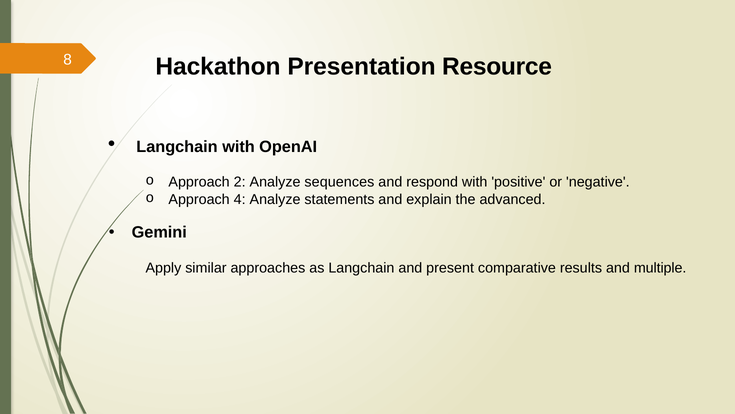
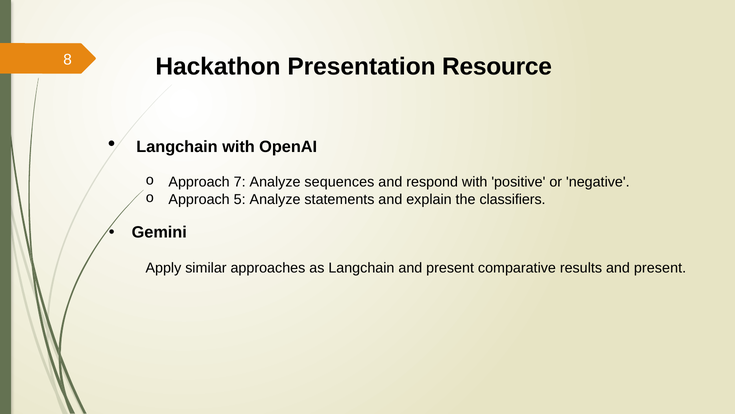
2: 2 -> 7
4: 4 -> 5
advanced: advanced -> classifiers
results and multiple: multiple -> present
